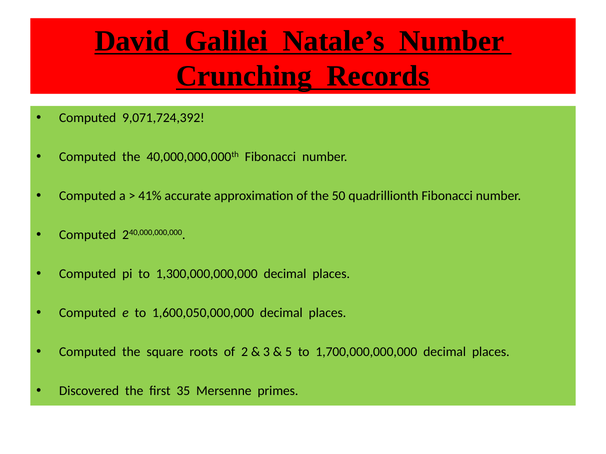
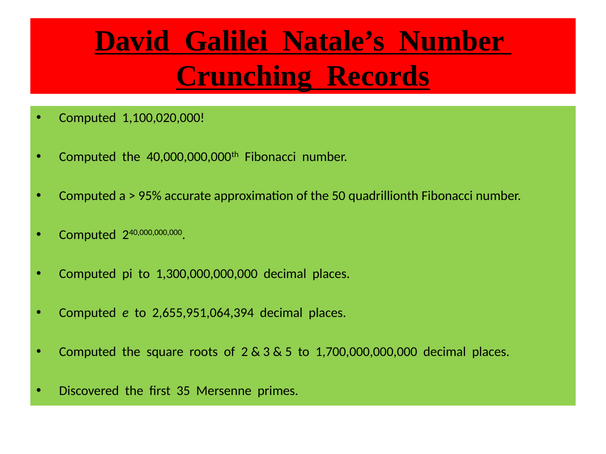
9,071,724,392: 9,071,724,392 -> 1,100,020,000
41%: 41% -> 95%
1,600,050,000,000: 1,600,050,000,000 -> 2,655,951,064,394
